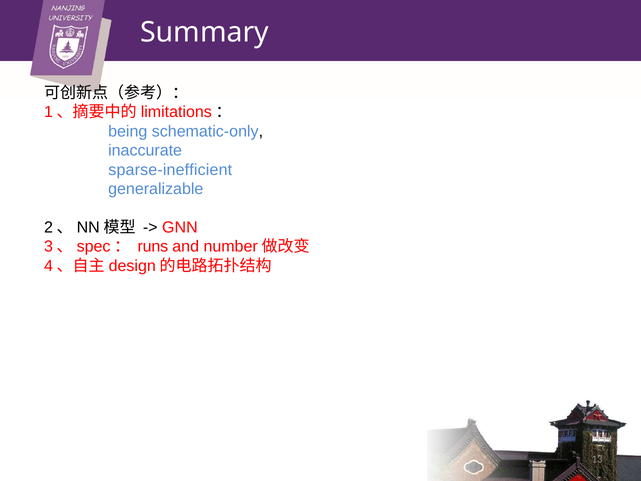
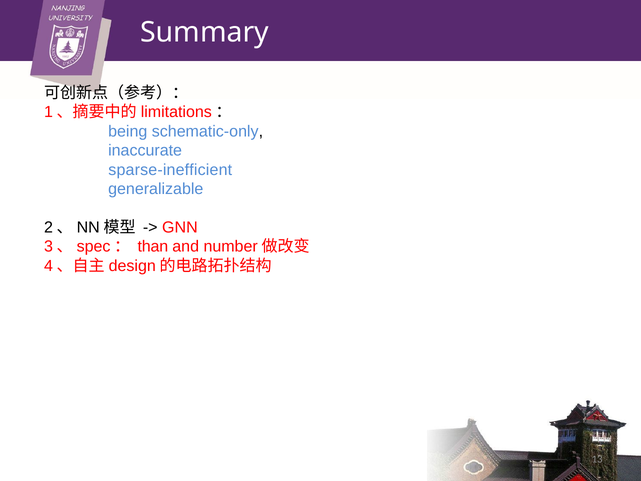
runs: runs -> than
